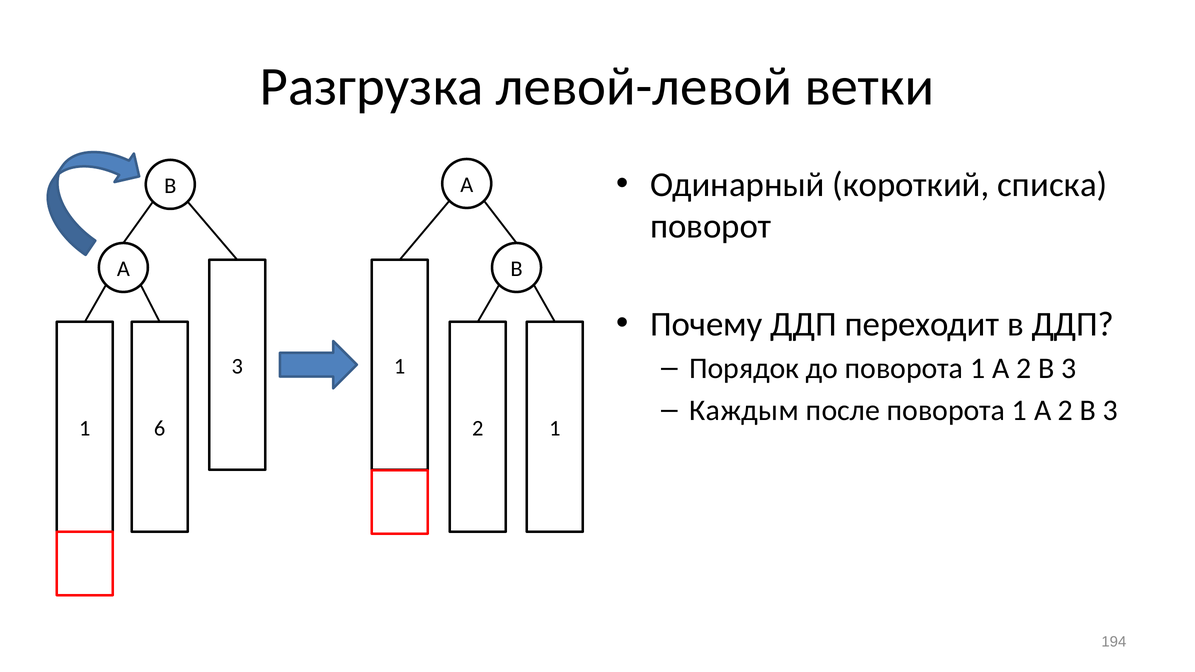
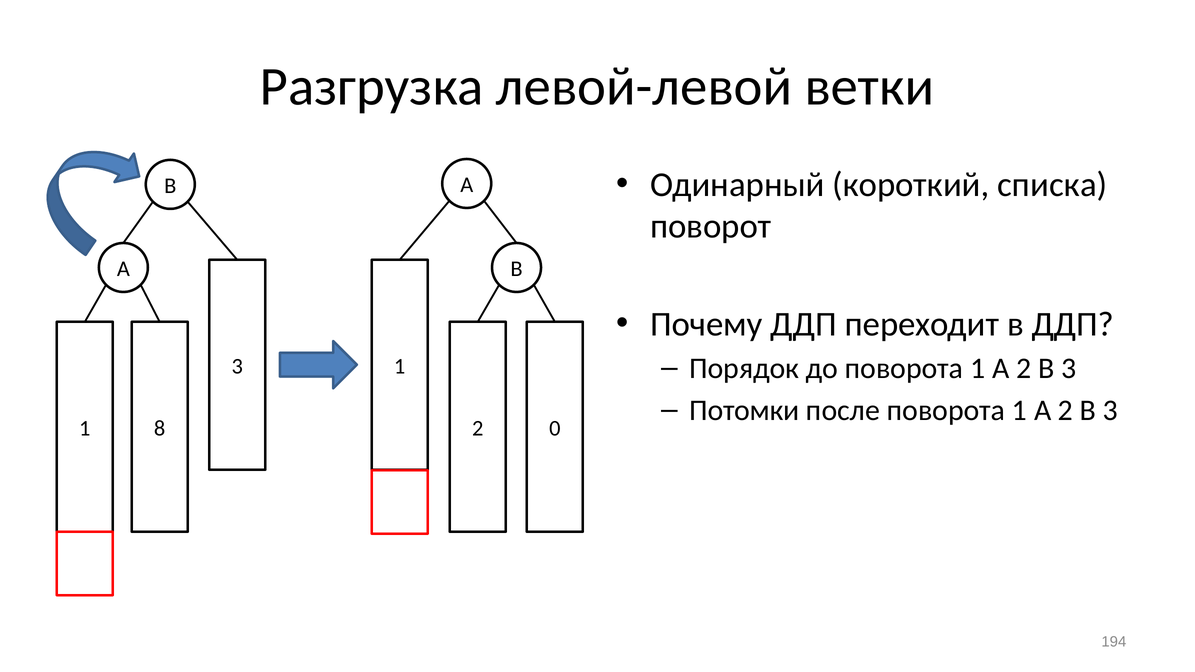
Каждым: Каждым -> Потомки
6: 6 -> 8
2 1: 1 -> 0
